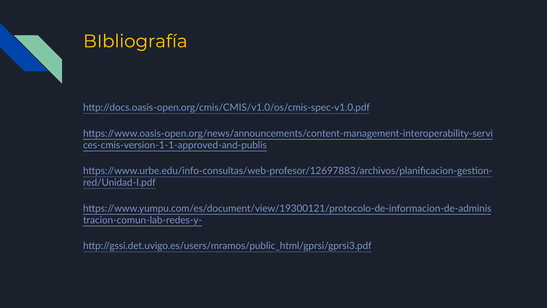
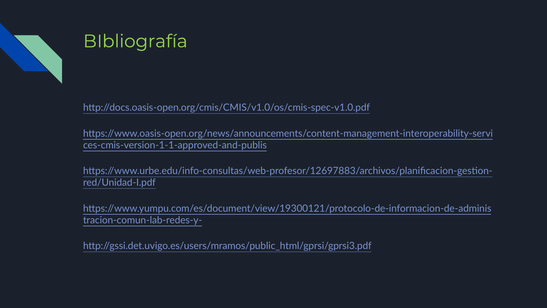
BIbliografía colour: yellow -> light green
